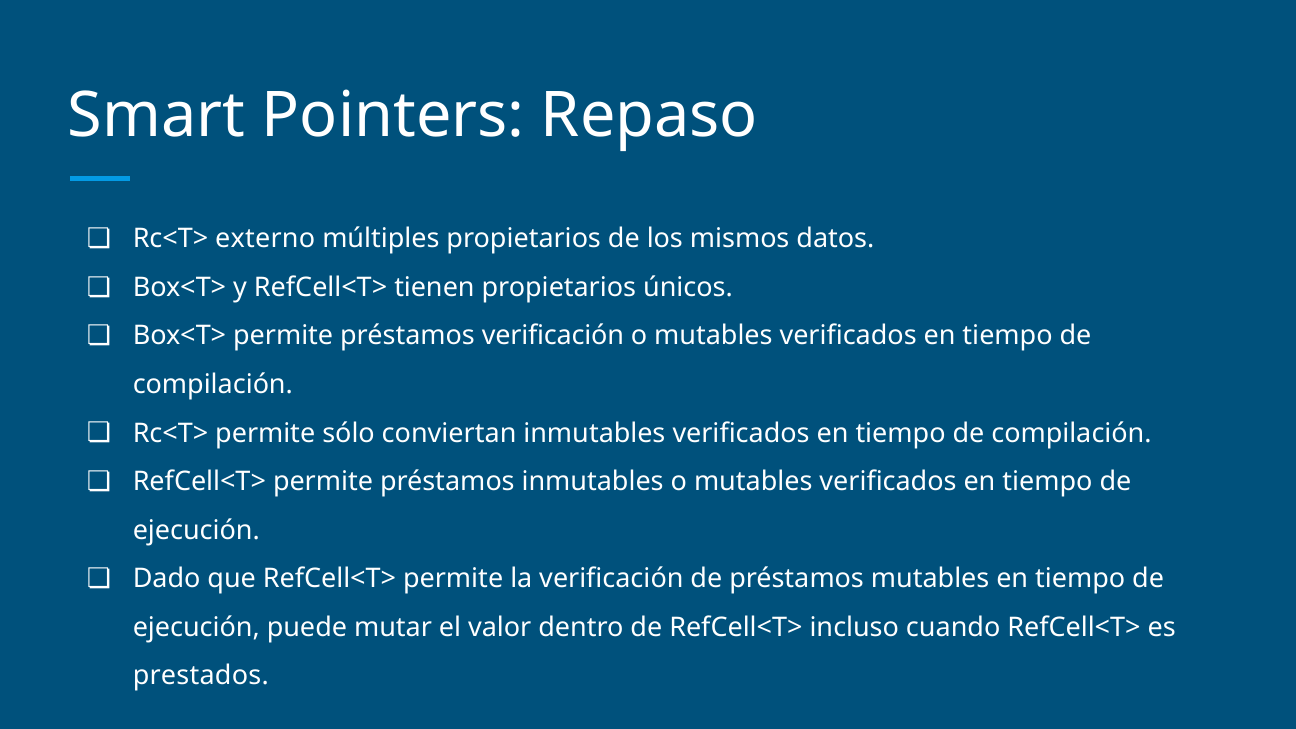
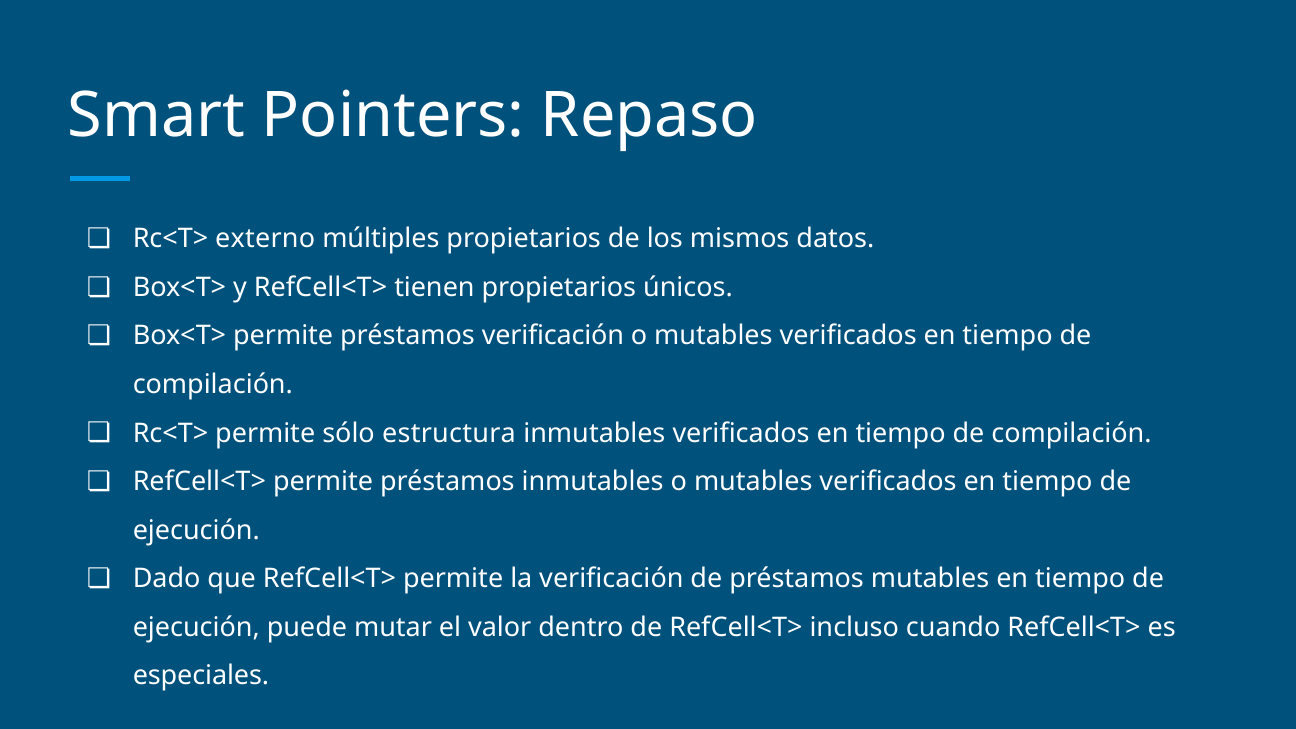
conviertan: conviertan -> estructura
prestados: prestados -> especiales
